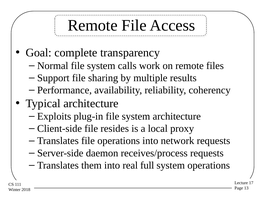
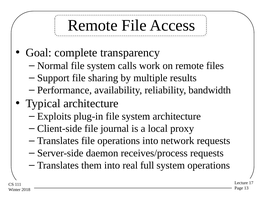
coherency: coherency -> bandwidth
resides: resides -> journal
